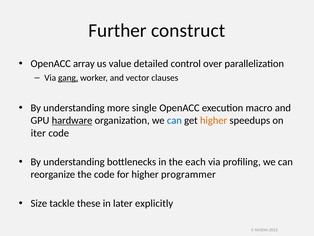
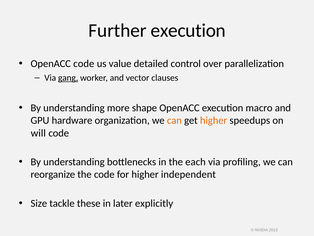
Further construct: construct -> execution
OpenACC array: array -> code
single: single -> shape
hardware underline: present -> none
can at (174, 120) colour: blue -> orange
iter: iter -> will
programmer: programmer -> independent
